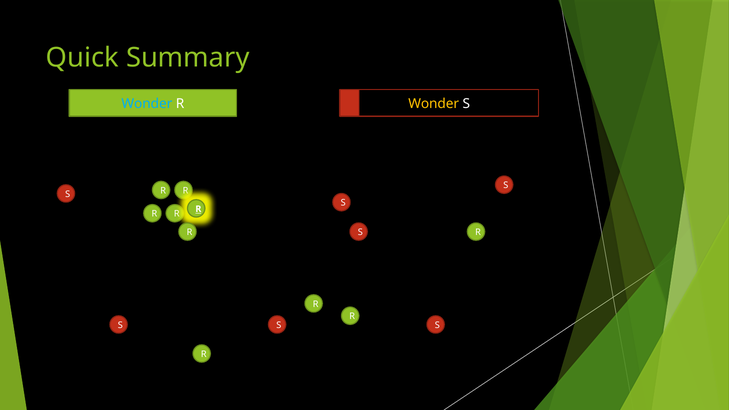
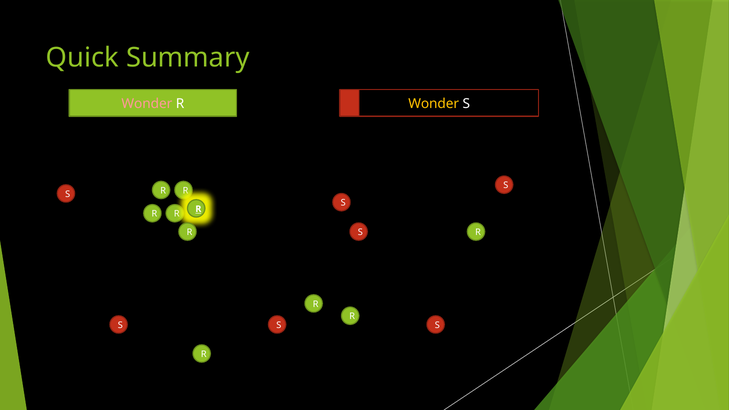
Wonder at (147, 104) colour: light blue -> pink
